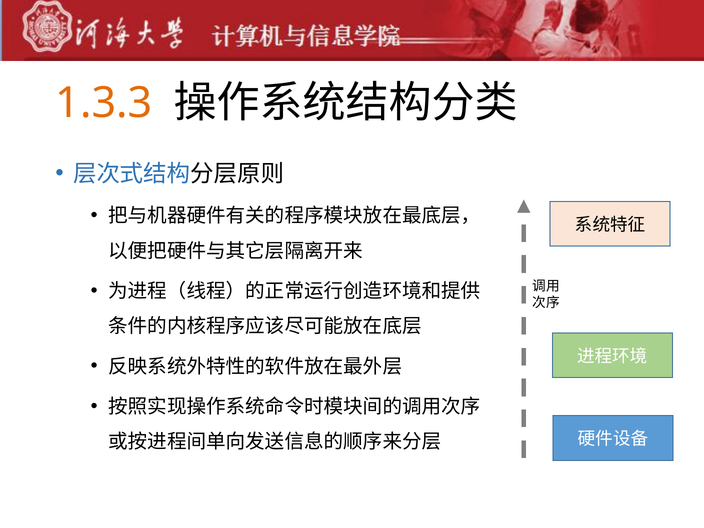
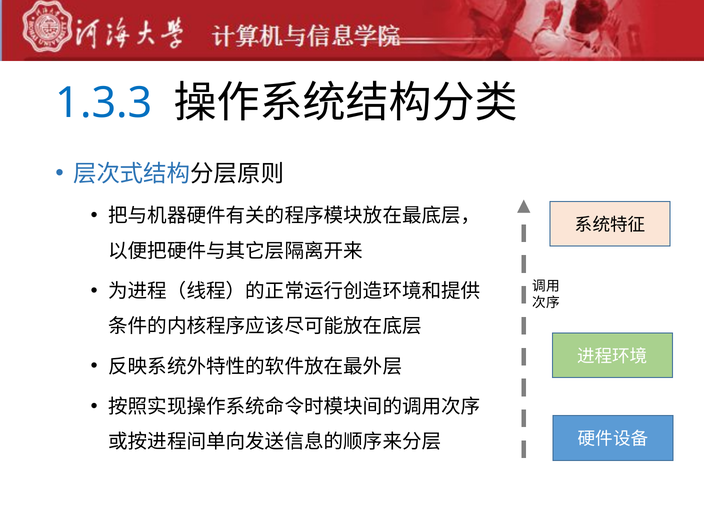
1.3.3 colour: orange -> blue
